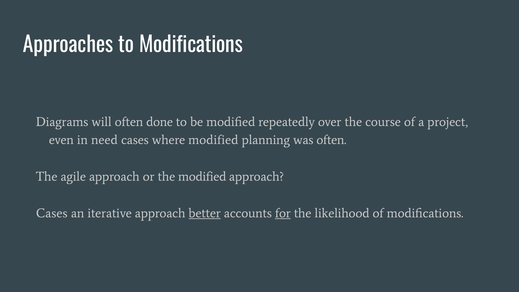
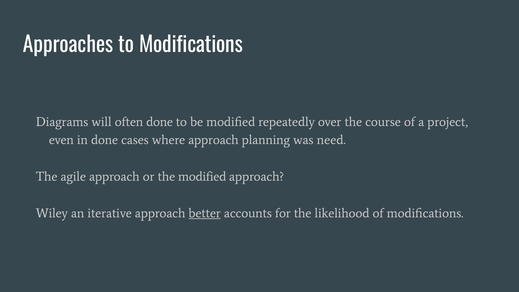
in need: need -> done
where modified: modified -> approach
was often: often -> need
Cases at (52, 213): Cases -> Wiley
for underline: present -> none
